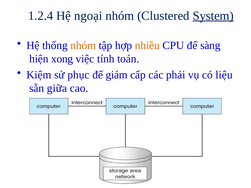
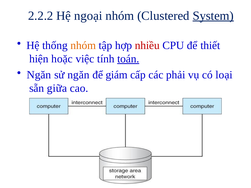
1.2.4: 1.2.4 -> 2.2.2
nhiều colour: orange -> red
sàng: sàng -> thiết
xong: xong -> hoặc
toán underline: none -> present
Kiệm at (39, 75): Kiệm -> Ngăn
sử phục: phục -> ngăn
liệu: liệu -> loại
